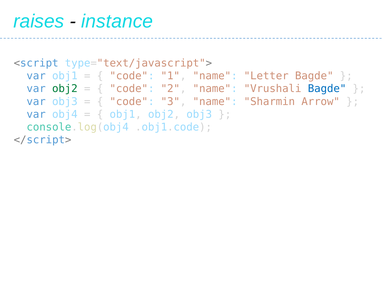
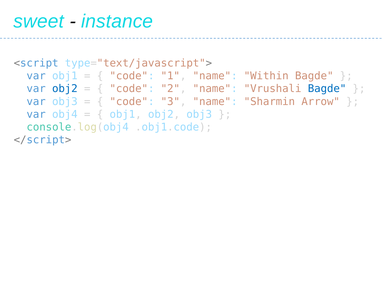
raises: raises -> sweet
Letter: Letter -> Within
obj2 at (65, 89) colour: green -> blue
